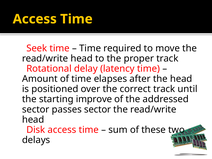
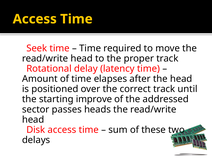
passes sector: sector -> heads
